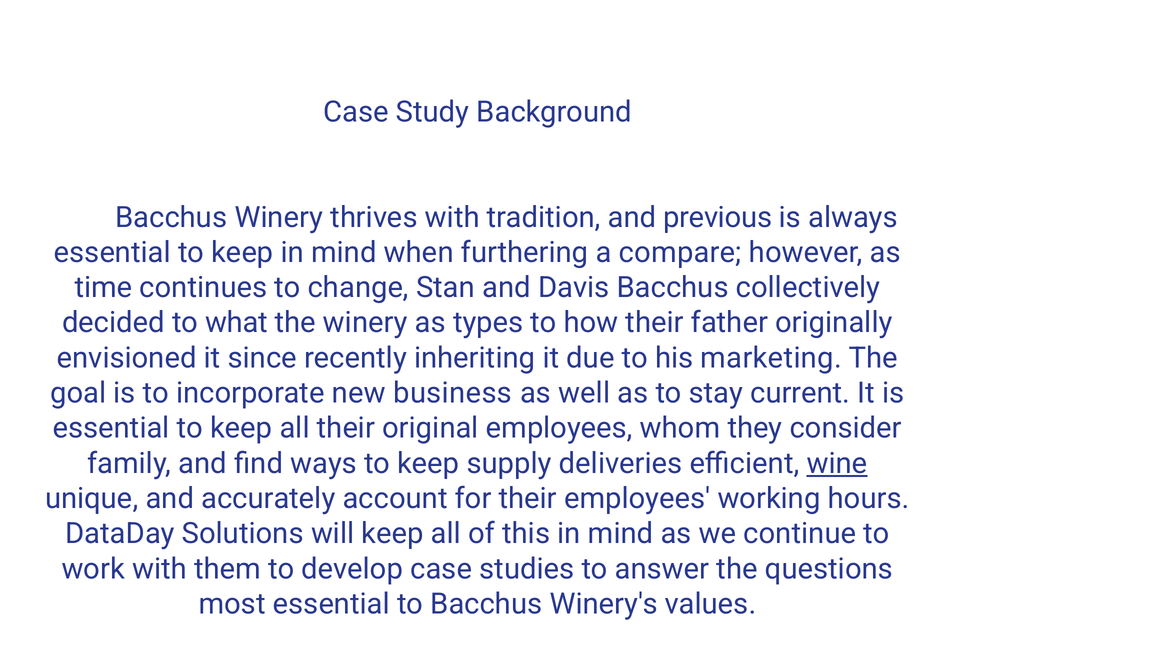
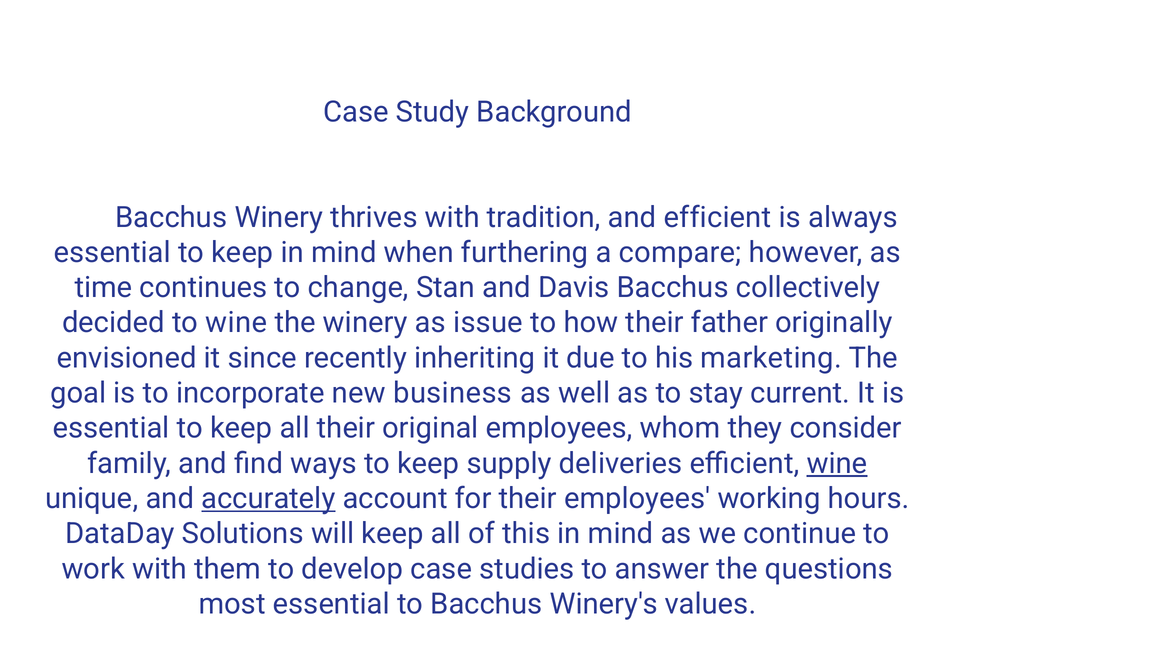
and previous: previous -> efficient
to what: what -> wine
types: types -> issue
accurately underline: none -> present
